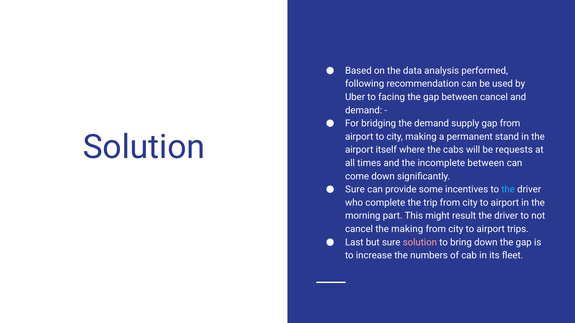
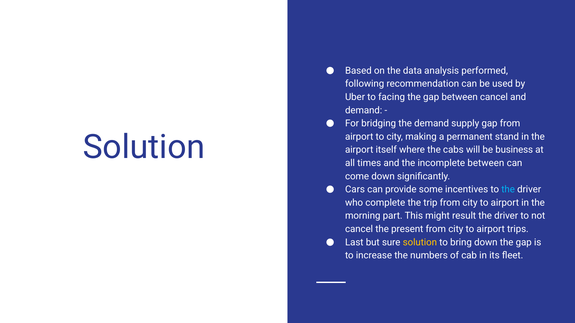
requests: requests -> business
Sure at (355, 190): Sure -> Cars
the making: making -> present
solution at (420, 243) colour: pink -> yellow
